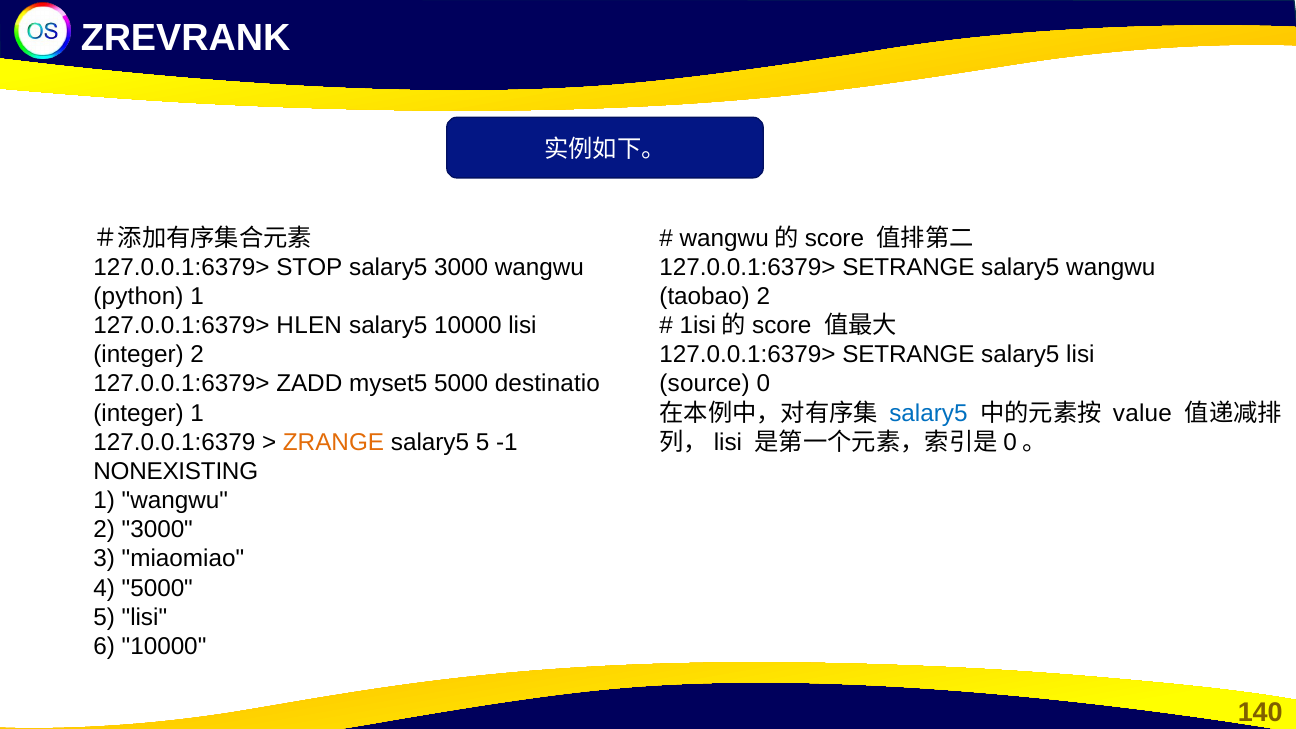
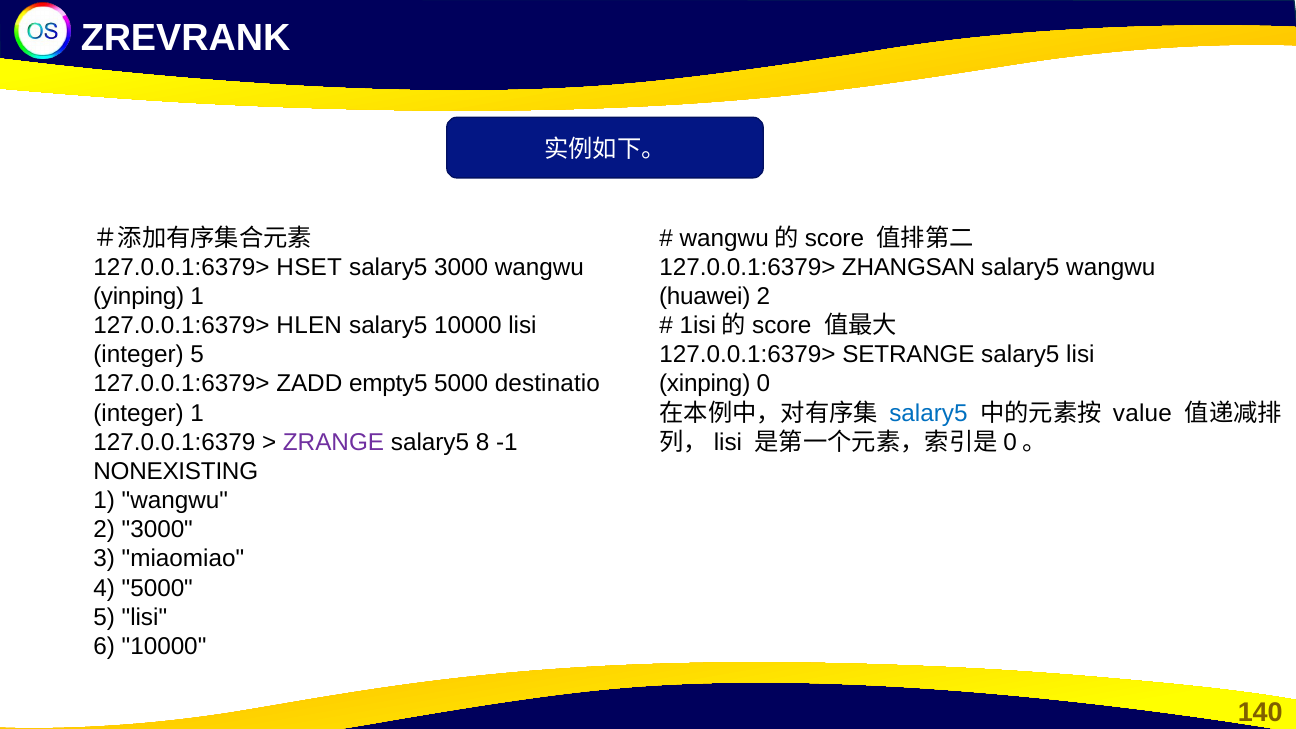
STOP: STOP -> HSET
SETRANGE at (908, 267): SETRANGE -> ZHANGSAN
python: python -> yinping
taobao: taobao -> huawei
integer 2: 2 -> 5
myset5: myset5 -> empty5
source: source -> xinping
ZRANGE colour: orange -> purple
salary5 5: 5 -> 8
